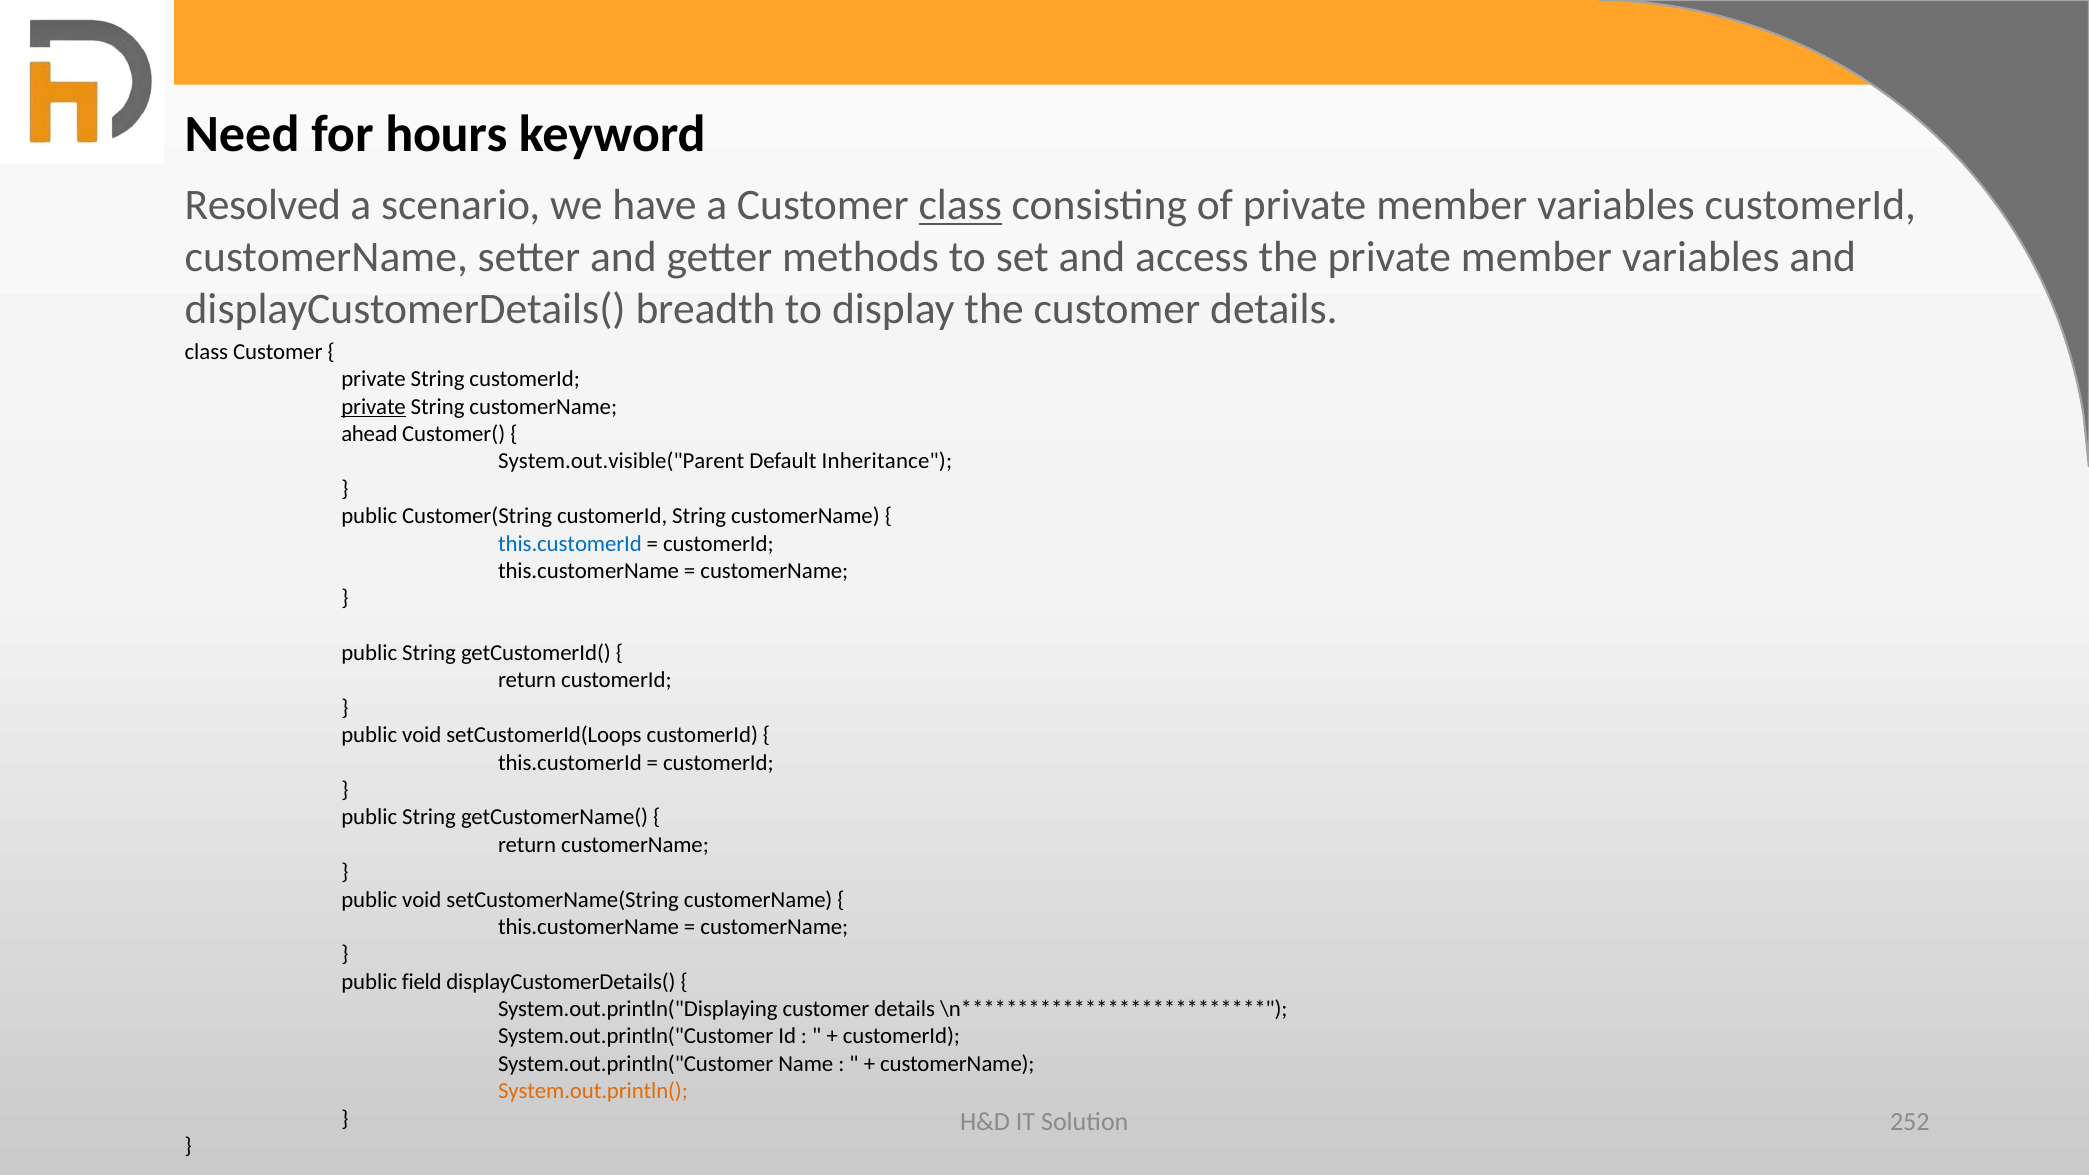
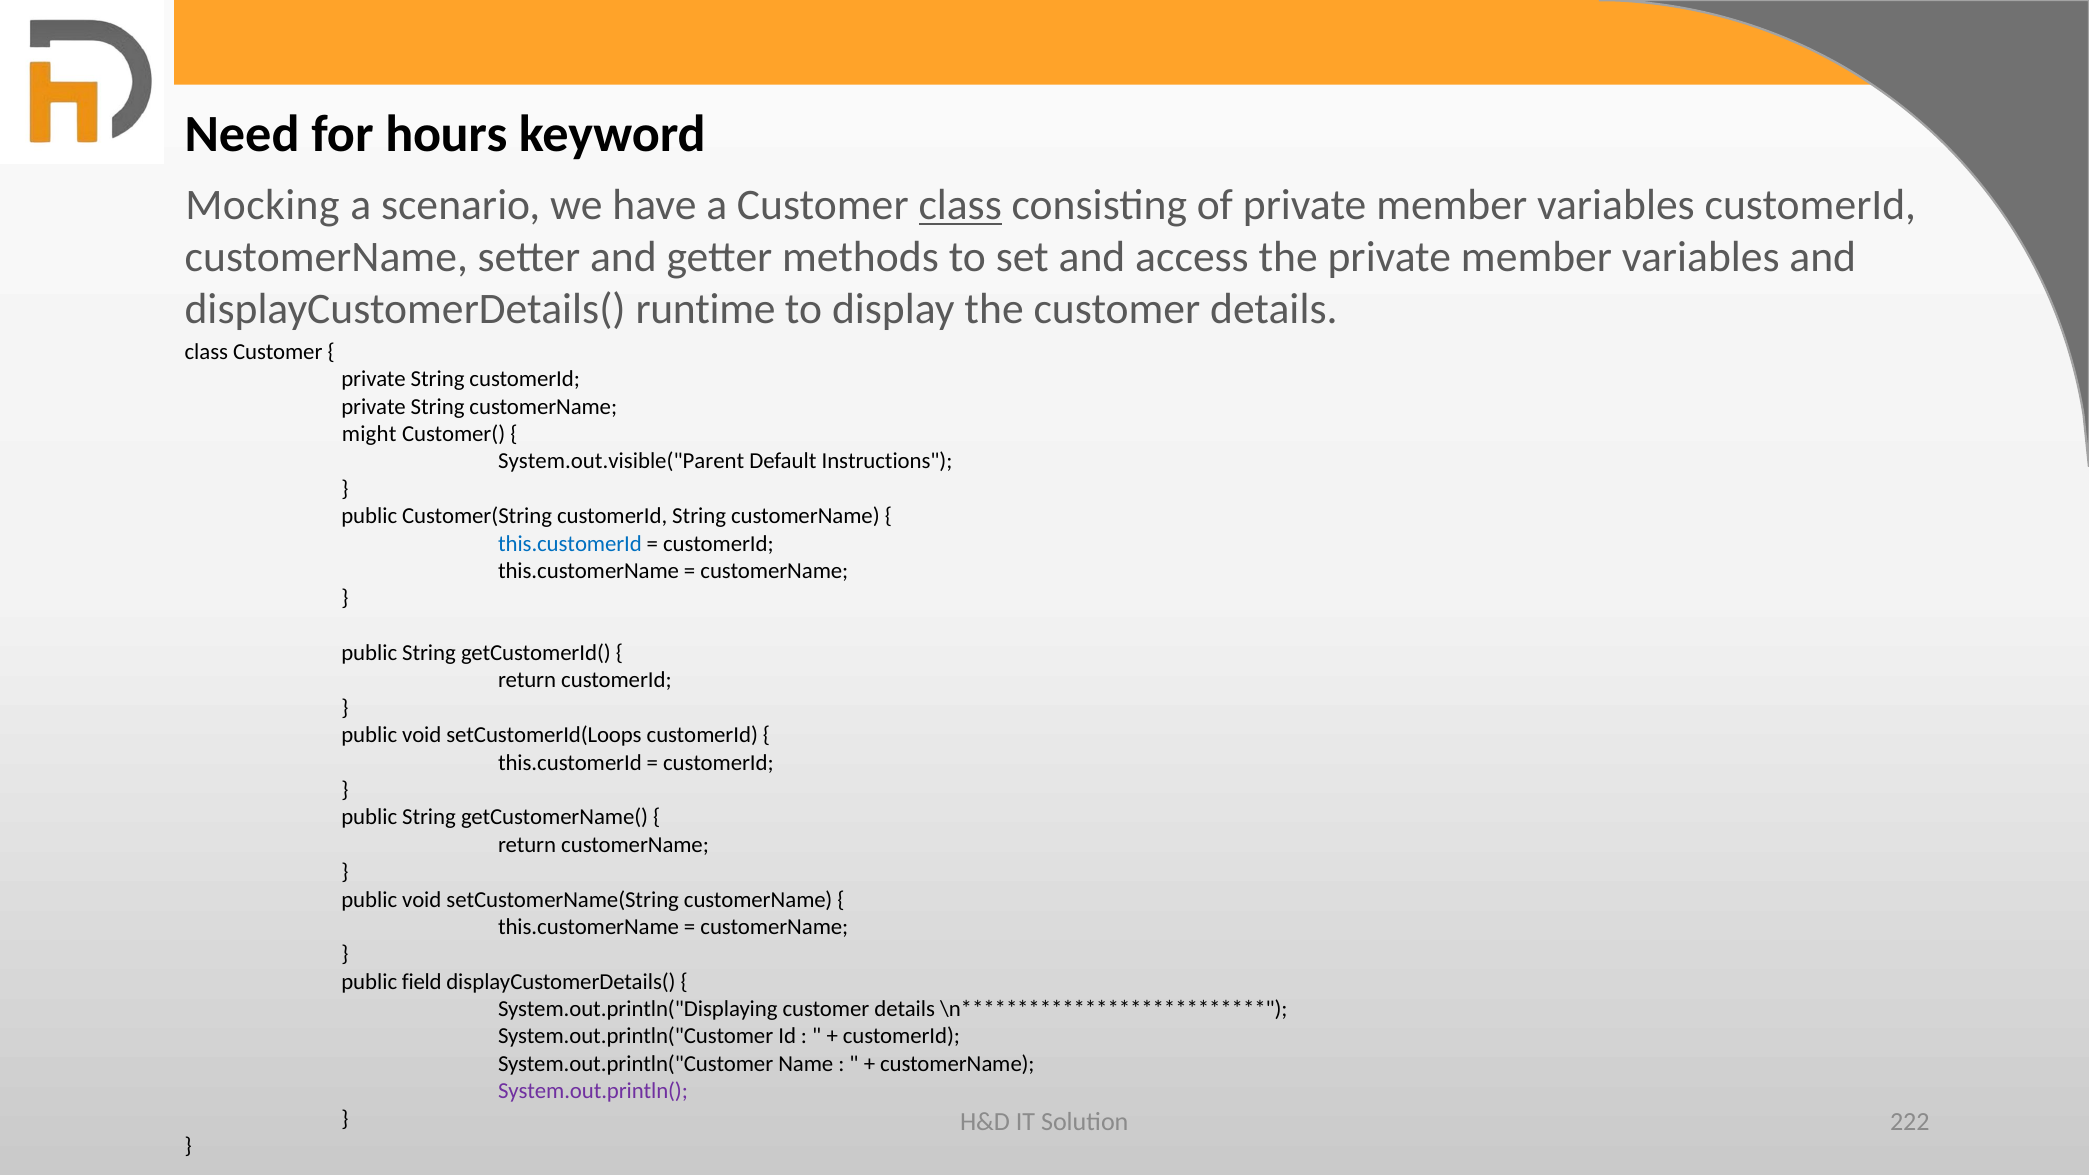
Resolved: Resolved -> Mocking
breadth: breadth -> runtime
private at (374, 407) underline: present -> none
ahead: ahead -> might
Inheritance: Inheritance -> Instructions
System.out.println( colour: orange -> purple
252: 252 -> 222
